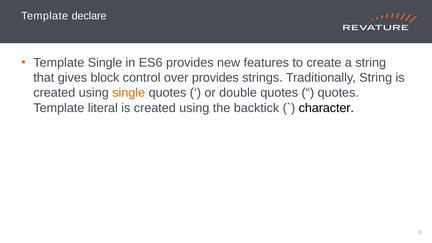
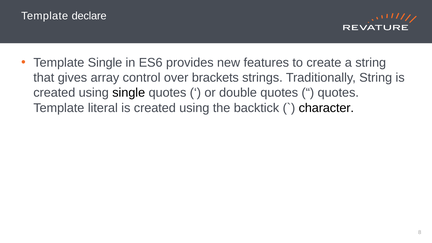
block: block -> array
over provides: provides -> brackets
single at (129, 93) colour: orange -> black
